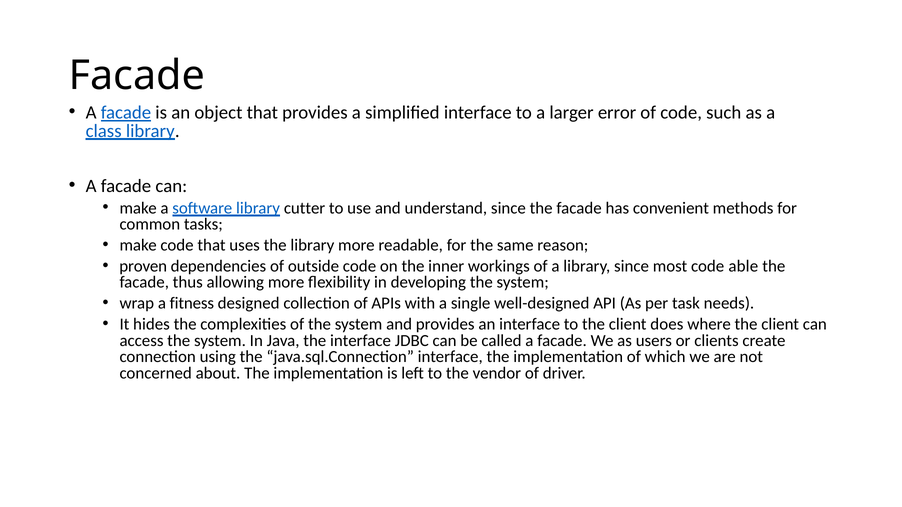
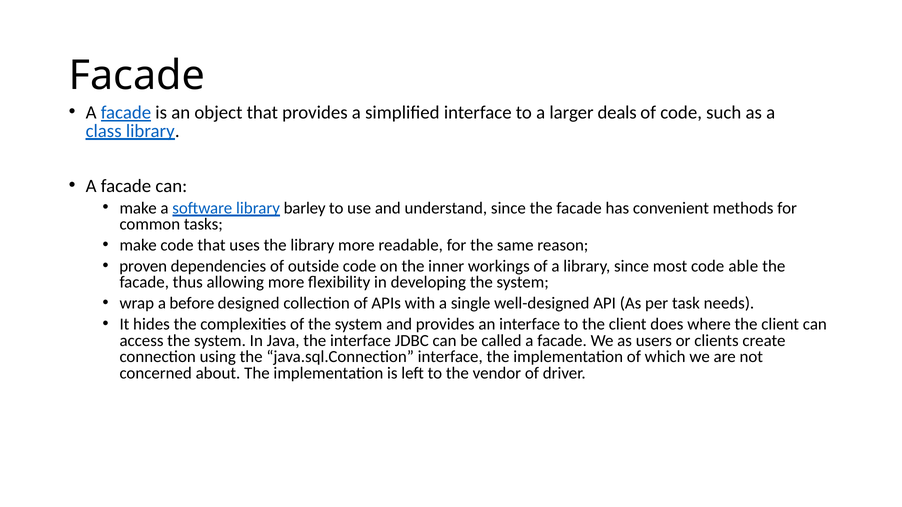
error: error -> deals
cutter: cutter -> barley
fitness: fitness -> before
